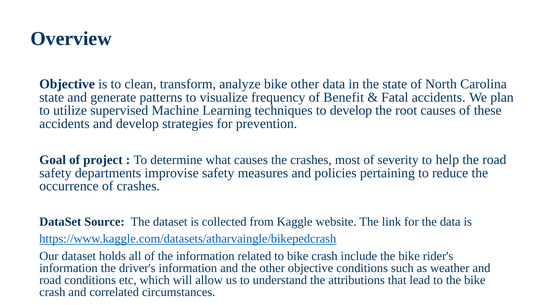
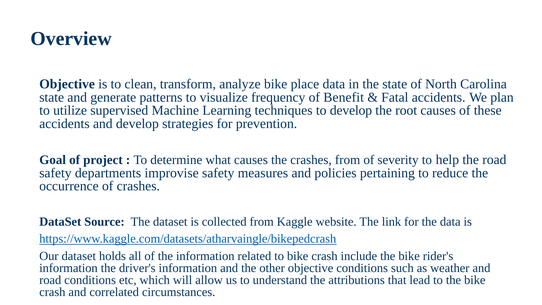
bike other: other -> place
crashes most: most -> from
